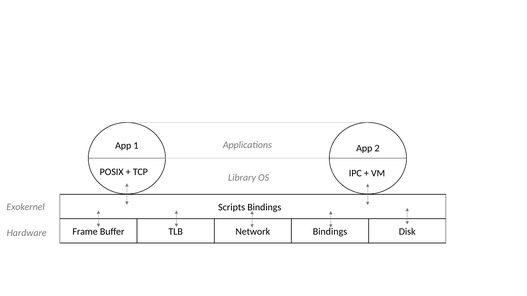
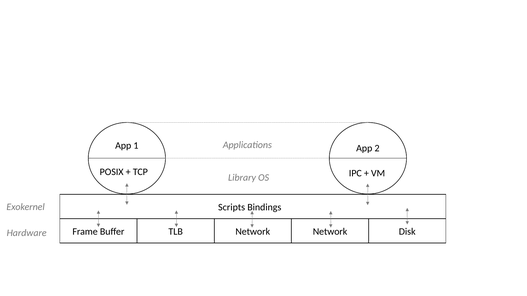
Network Bindings: Bindings -> Network
